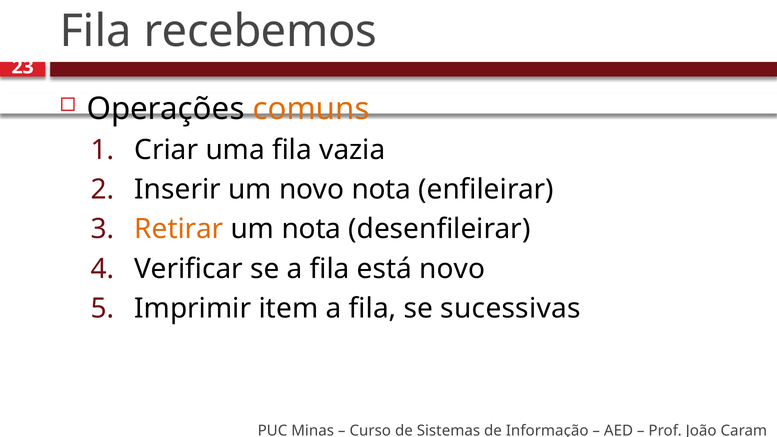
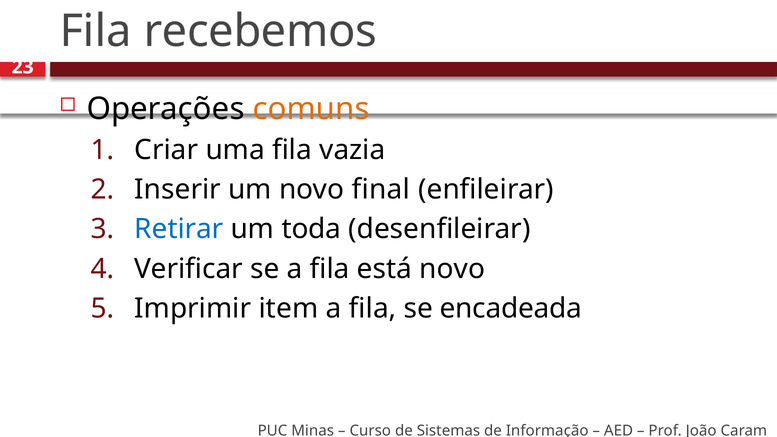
novo nota: nota -> final
Retirar colour: orange -> blue
um nota: nota -> toda
sucessivas: sucessivas -> encadeada
